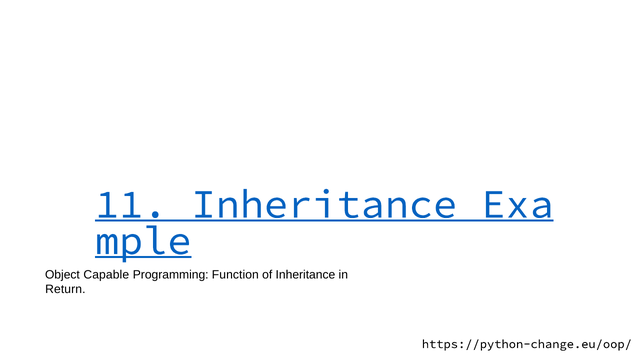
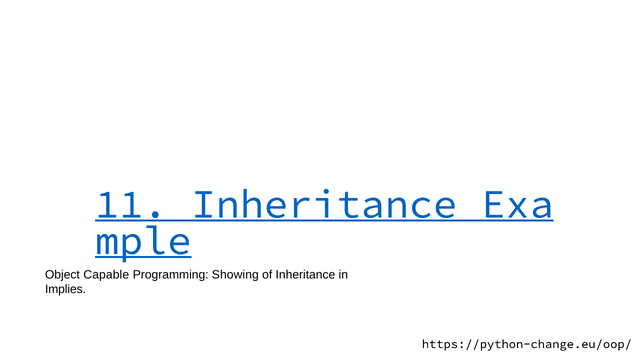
Function: Function -> Showing
Return: Return -> Implies
